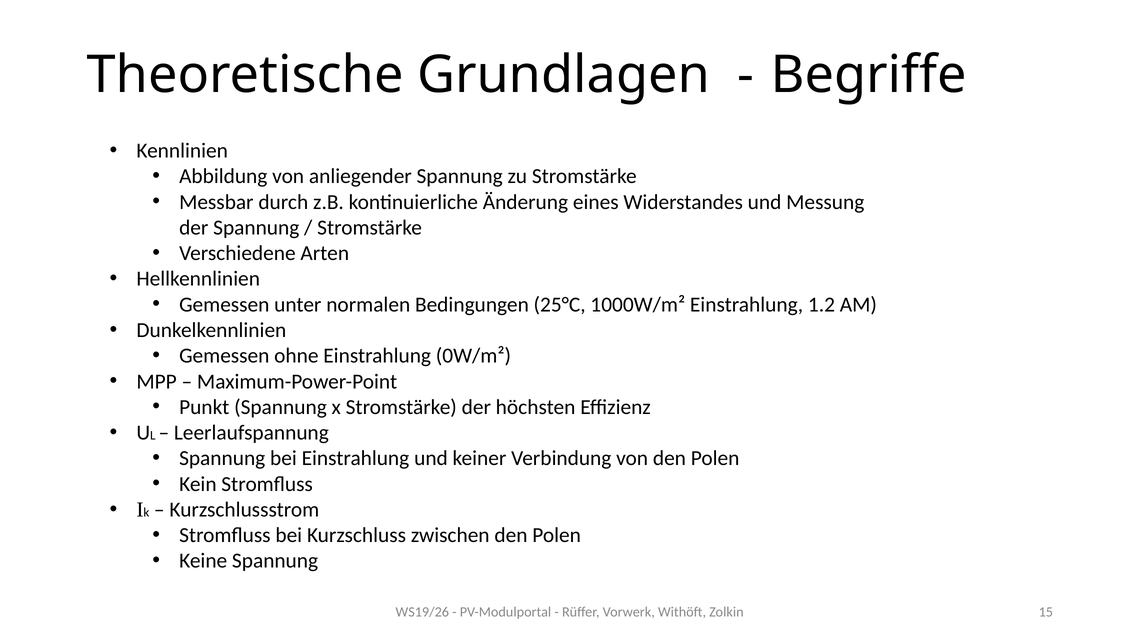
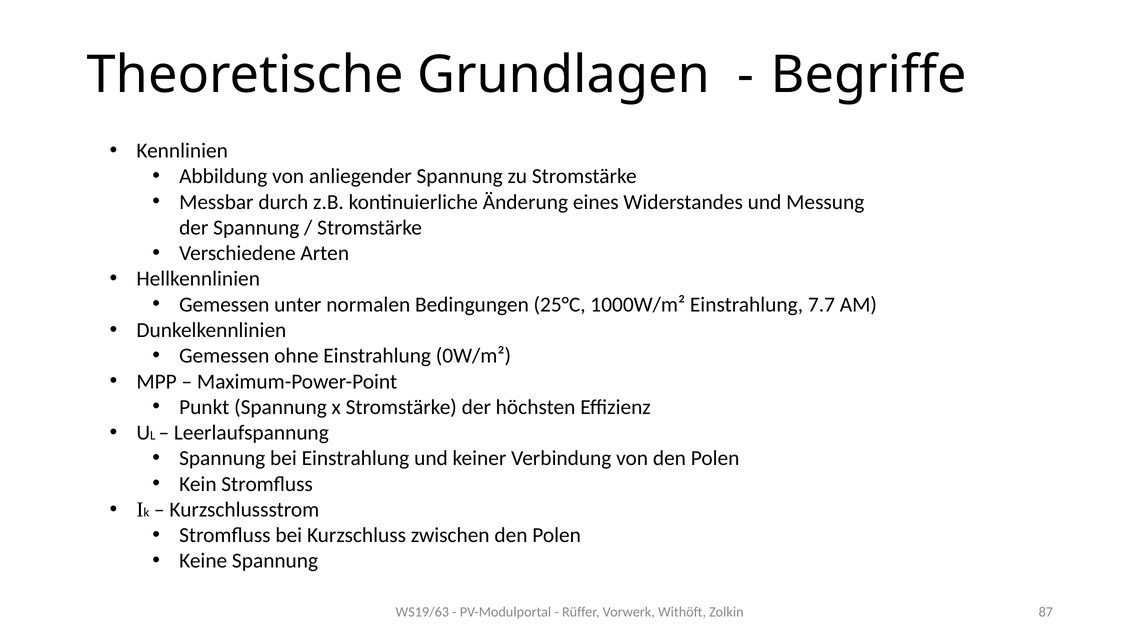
1.2: 1.2 -> 7.7
WS19/26: WS19/26 -> WS19/63
15: 15 -> 87
